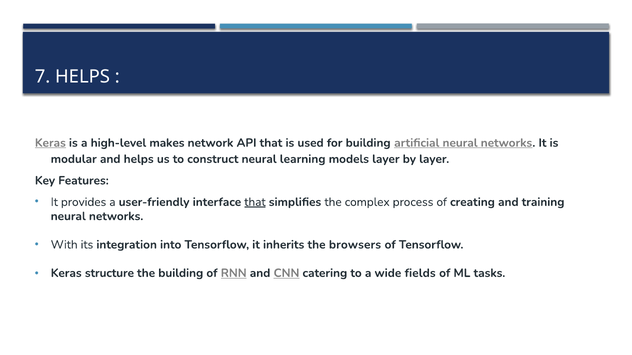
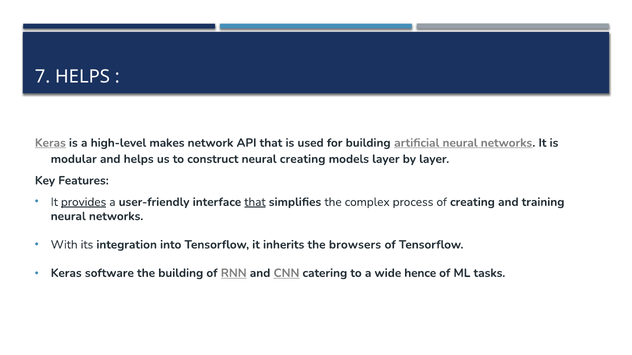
neural learning: learning -> creating
provides underline: none -> present
structure: structure -> software
fields: fields -> hence
